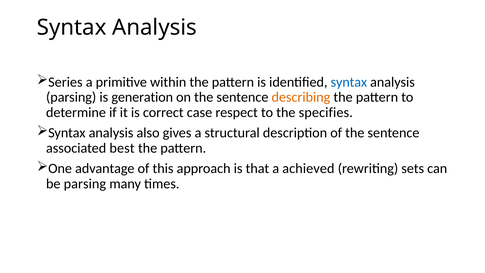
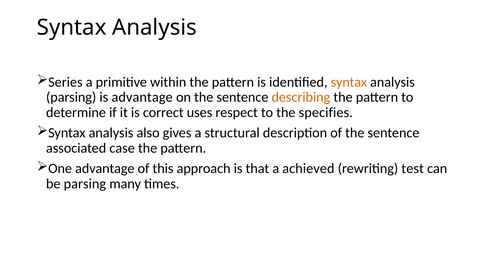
syntax at (349, 82) colour: blue -> orange
is generation: generation -> advantage
case: case -> uses
best: best -> case
sets: sets -> test
